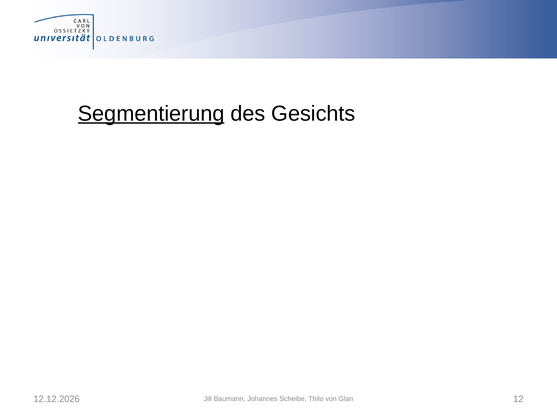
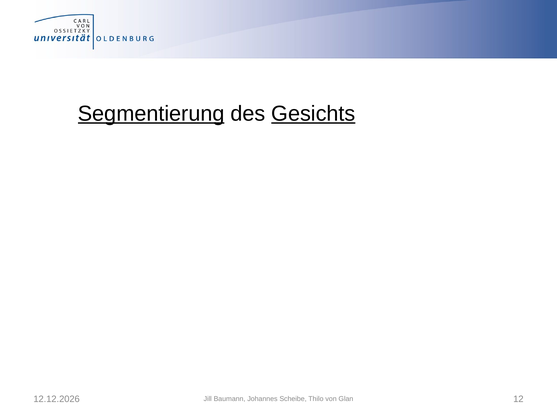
Gesichts underline: none -> present
